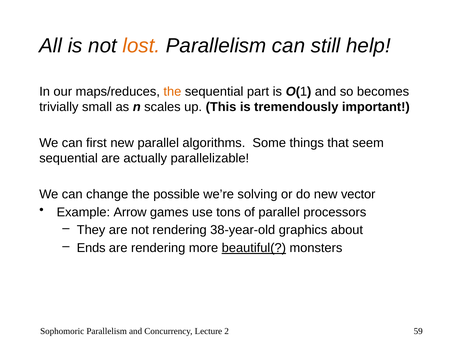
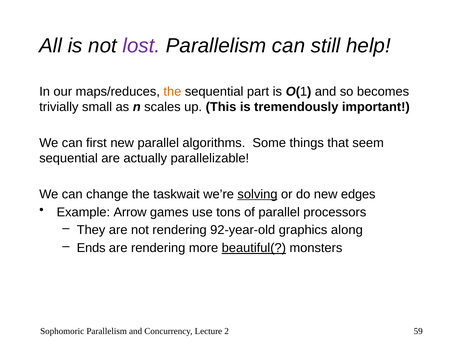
lost colour: orange -> purple
possible: possible -> taskwait
solving underline: none -> present
vector: vector -> edges
38-year-old: 38-year-old -> 92-year-old
about: about -> along
